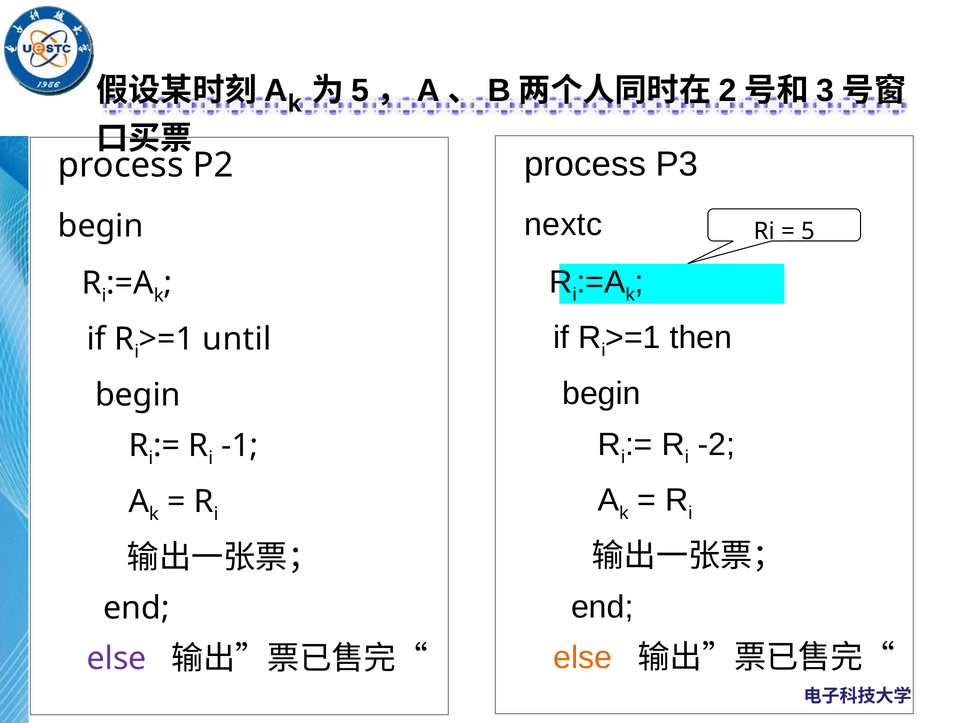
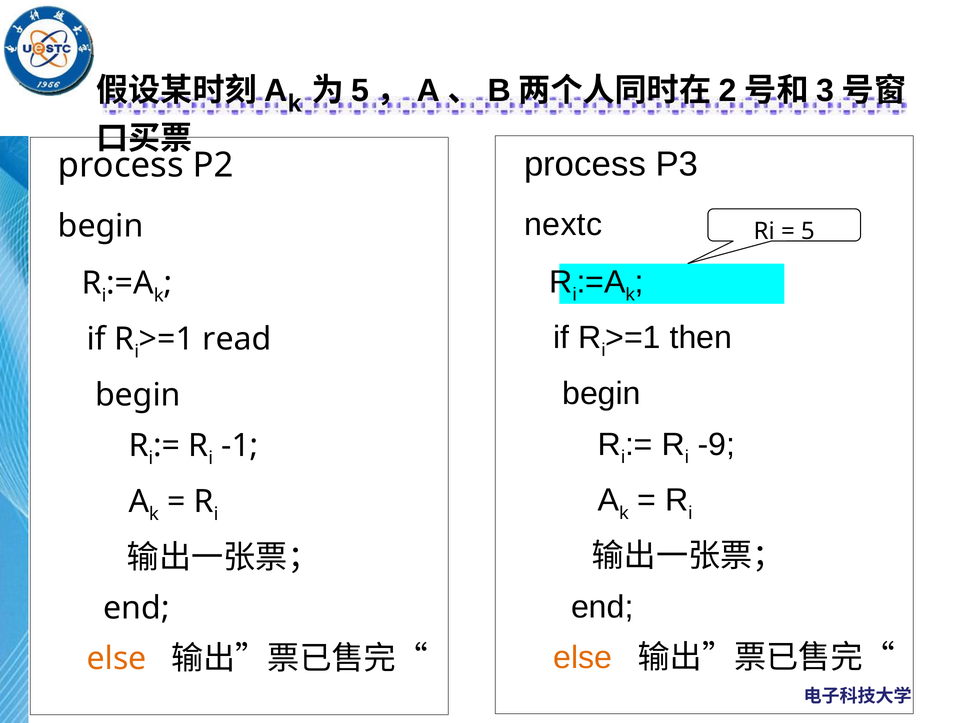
until: until -> read
-2: -2 -> -9
else at (117, 659) colour: purple -> orange
